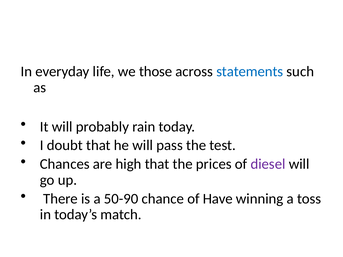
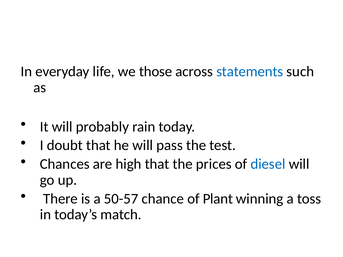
diesel colour: purple -> blue
50-90: 50-90 -> 50-57
Have: Have -> Plant
